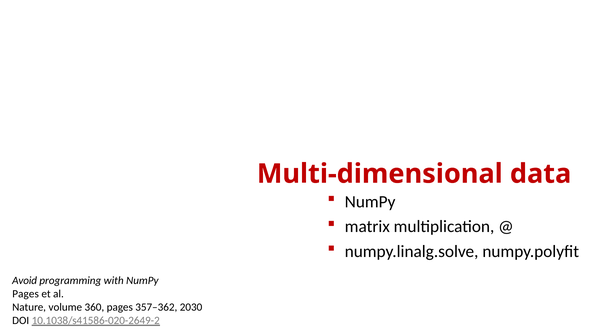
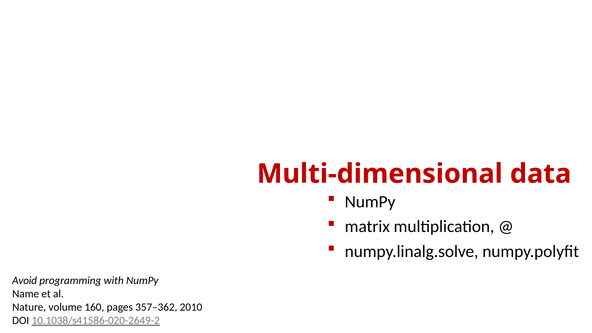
Pages at (26, 294): Pages -> Name
360: 360 -> 160
2030: 2030 -> 2010
